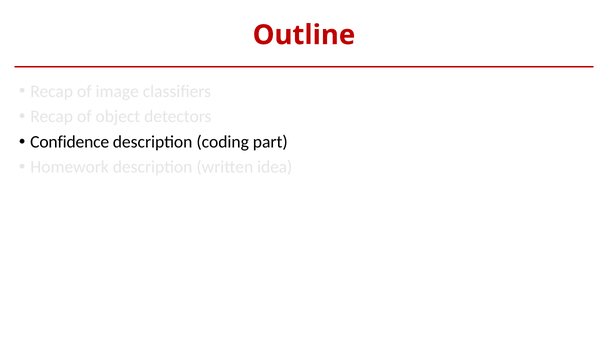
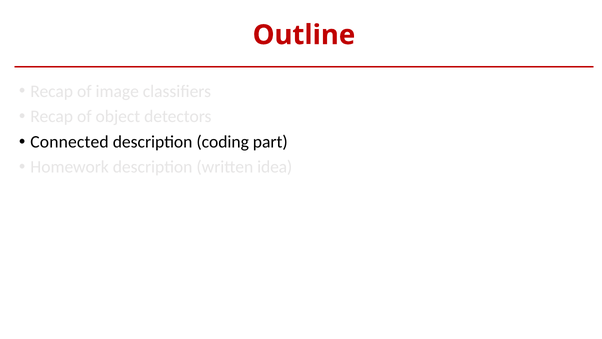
Confidence: Confidence -> Connected
